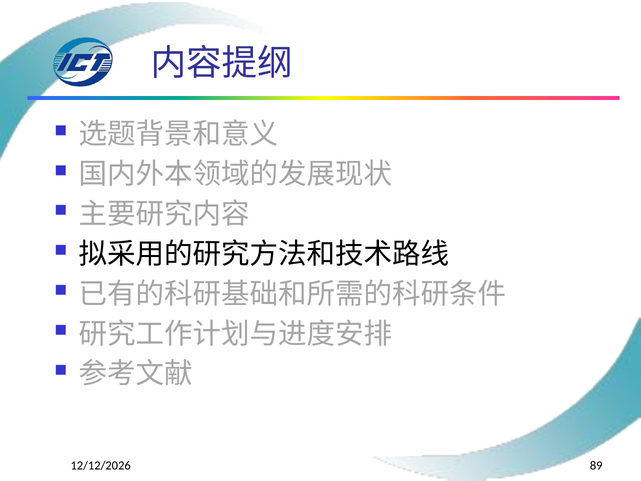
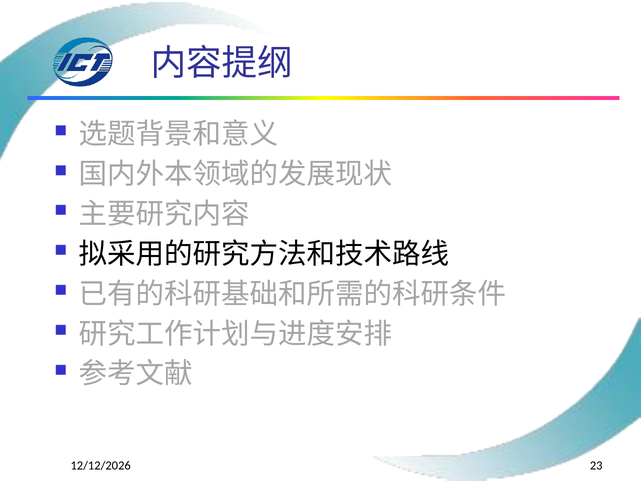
89: 89 -> 23
